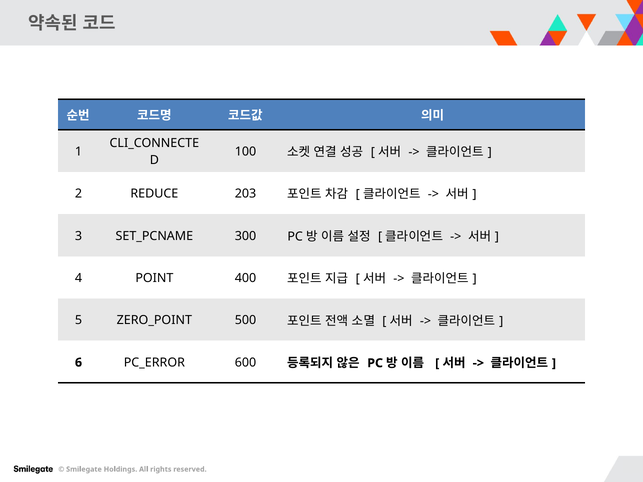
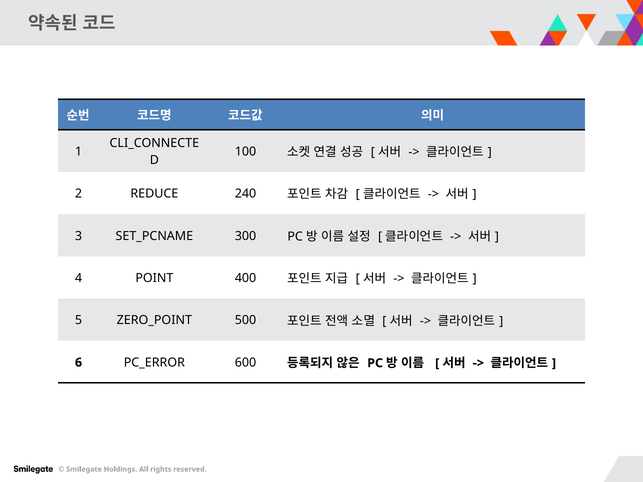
203: 203 -> 240
